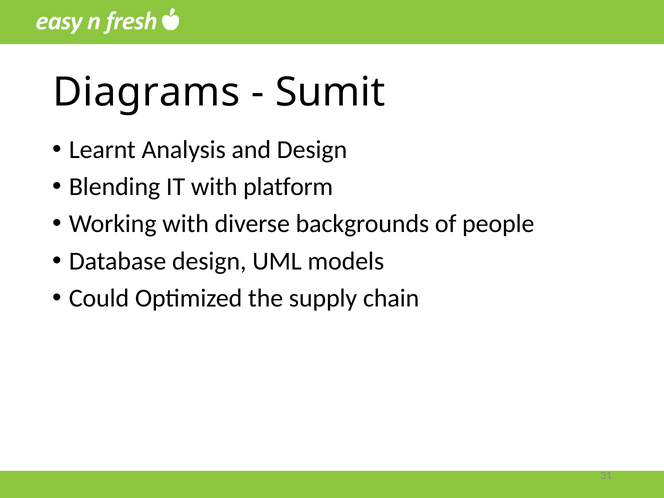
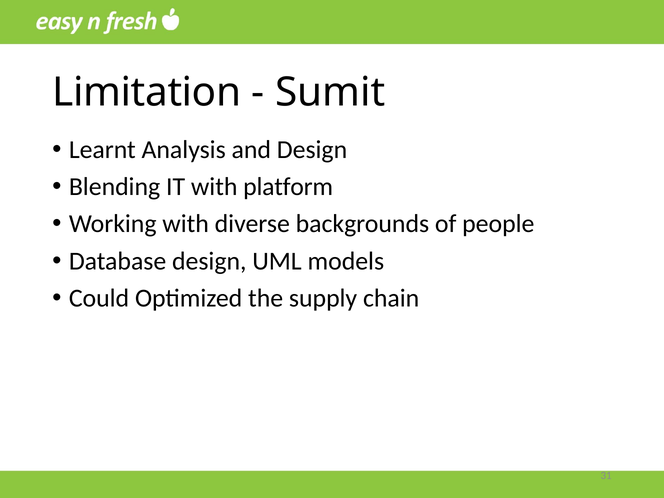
Diagrams: Diagrams -> Limitation
